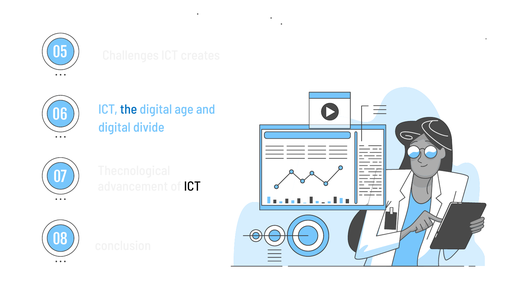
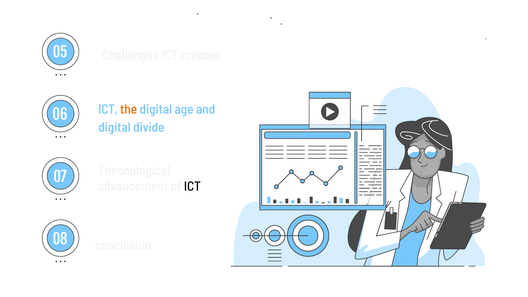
the colour: blue -> orange
